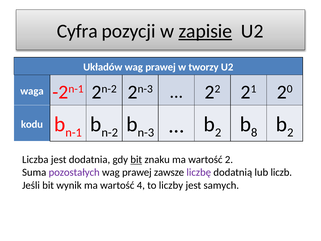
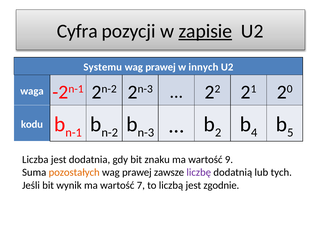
Układów: Układów -> Systemu
tworzy: tworzy -> innych
8: 8 -> 4
2 at (290, 132): 2 -> 5
bit at (136, 159) underline: present -> none
wartość 2: 2 -> 9
pozostałych colour: purple -> orange
liczb: liczb -> tych
4: 4 -> 7
liczby: liczby -> liczbą
samych: samych -> zgodnie
